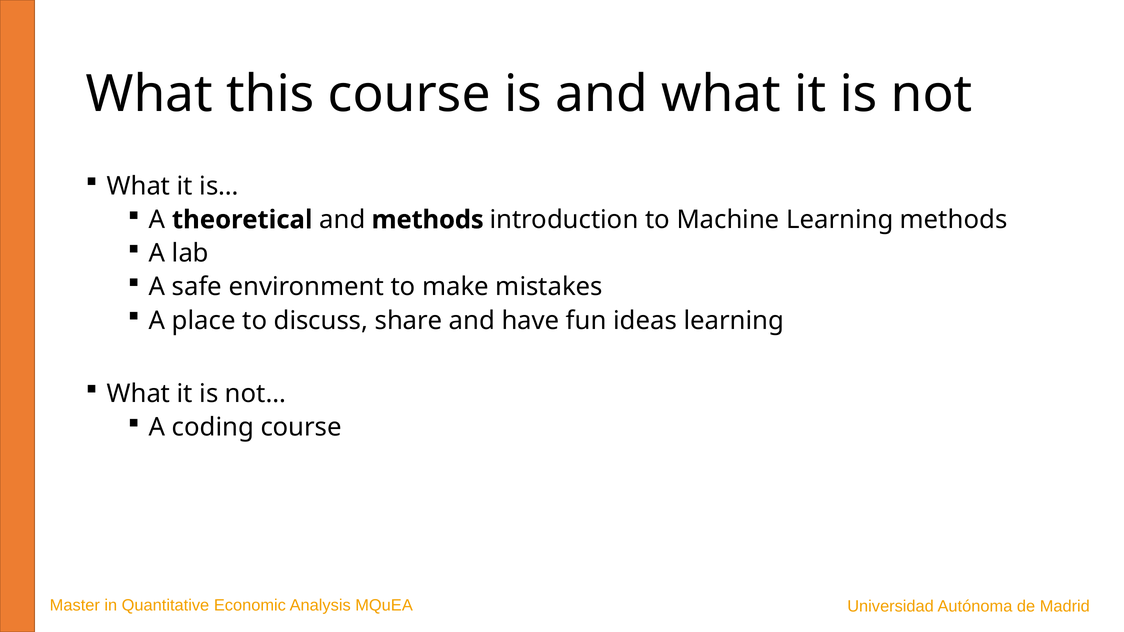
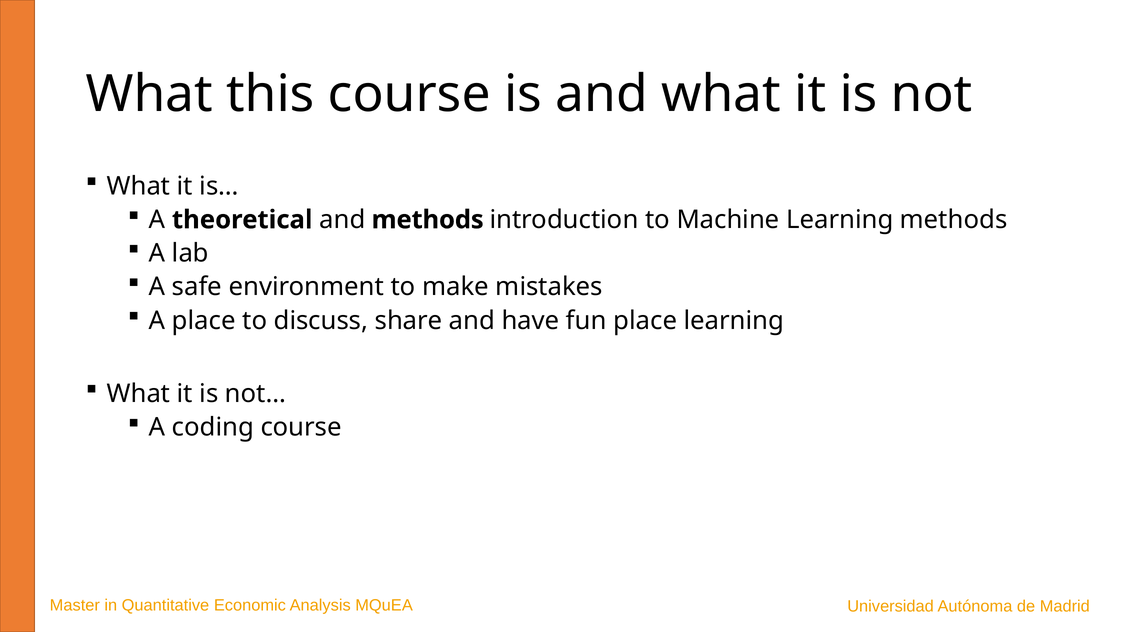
fun ideas: ideas -> place
